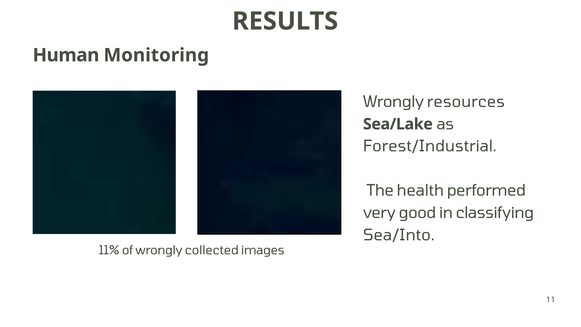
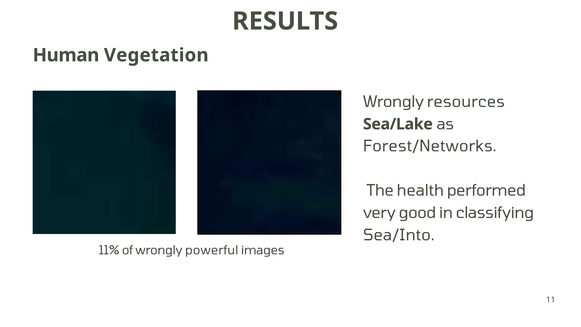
Monitoring: Monitoring -> Vegetation
Forest/Industrial: Forest/Industrial -> Forest/Networks
collected: collected -> powerful
